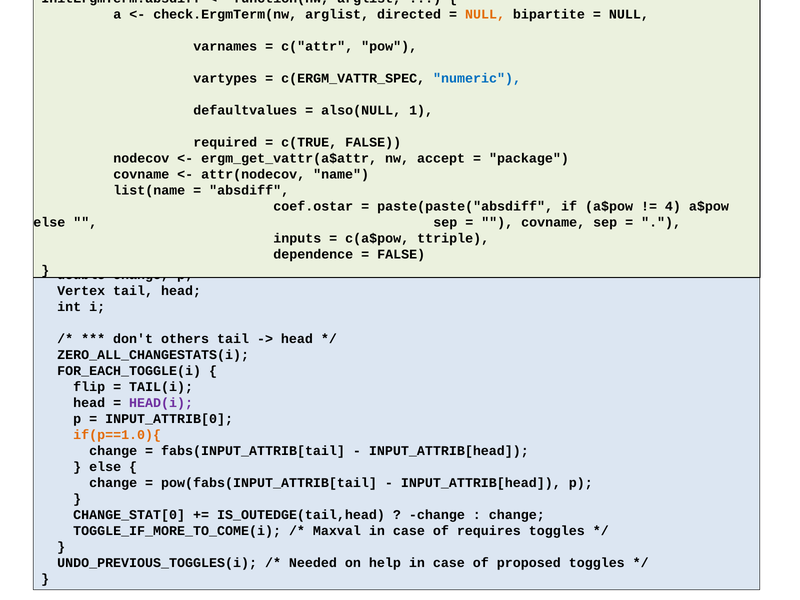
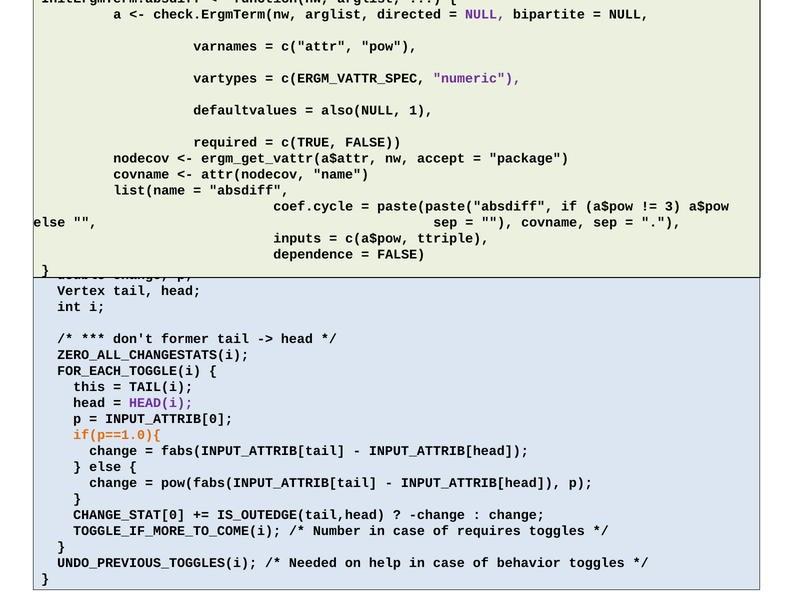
NULL at (485, 14) colour: orange -> purple
numeric colour: blue -> purple
coef.ostar: coef.ostar -> coef.cycle
4: 4 -> 3
others: others -> former
flip: flip -> this
Maxval: Maxval -> Number
proposed: proposed -> behavior
